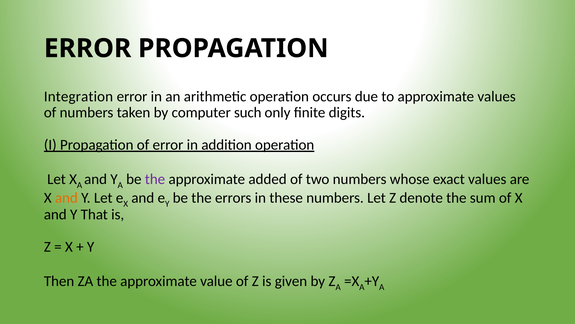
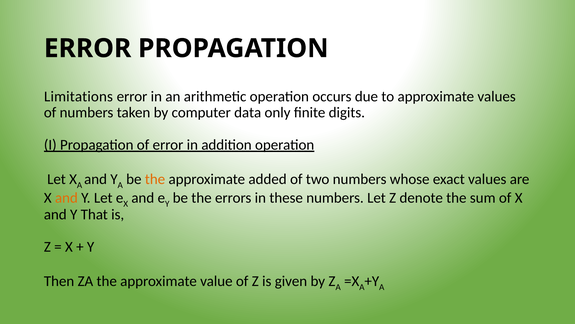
Integration: Integration -> Limitations
such: such -> data
the at (155, 179) colour: purple -> orange
